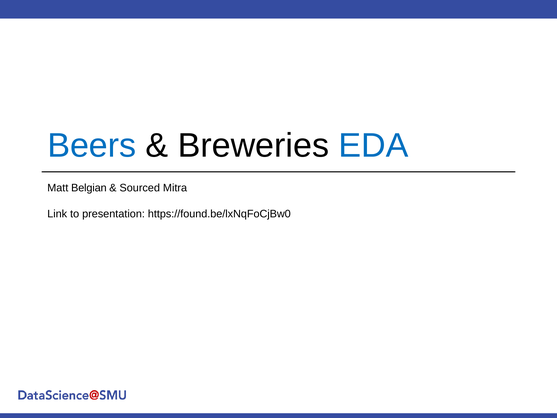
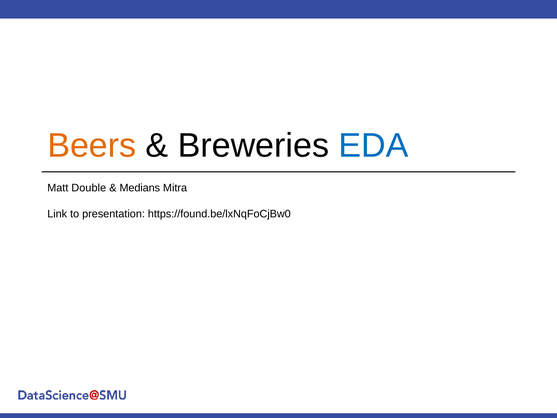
Beers colour: blue -> orange
Belgian: Belgian -> Double
Sourced: Sourced -> Medians
